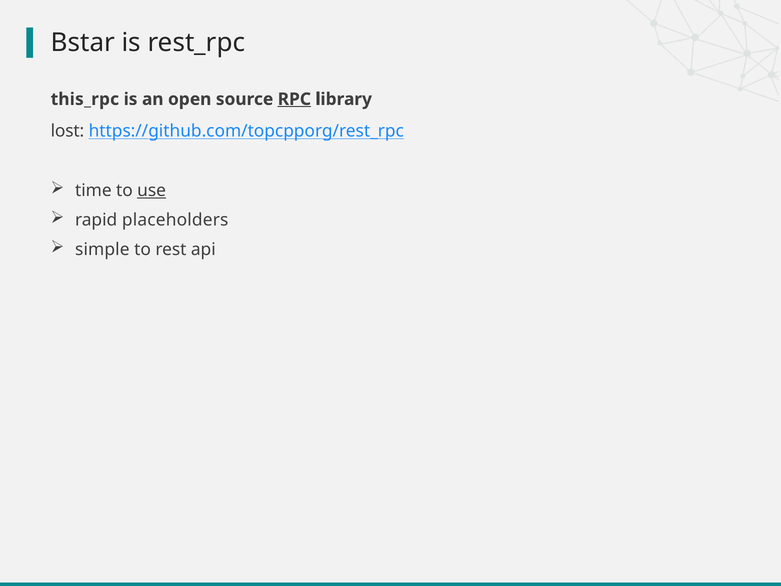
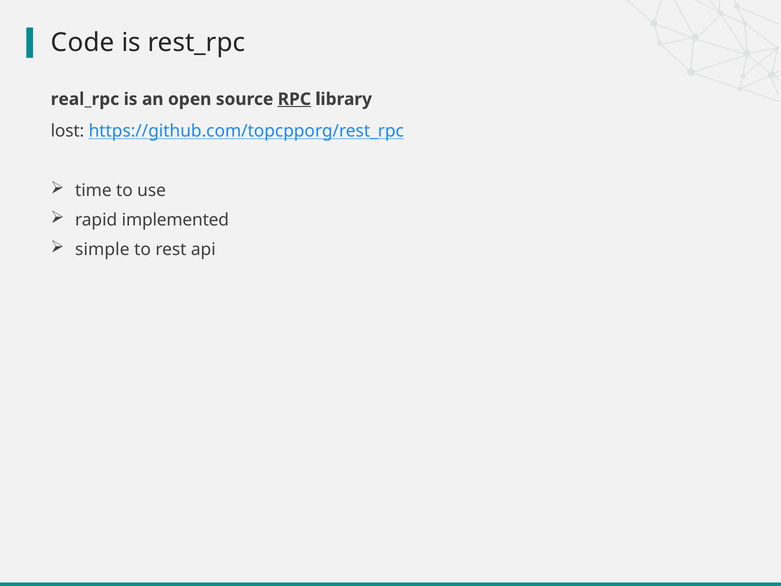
Bstar: Bstar -> Code
this_rpc: this_rpc -> real_rpc
use underline: present -> none
placeholders: placeholders -> implemented
